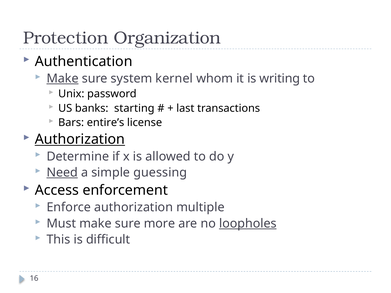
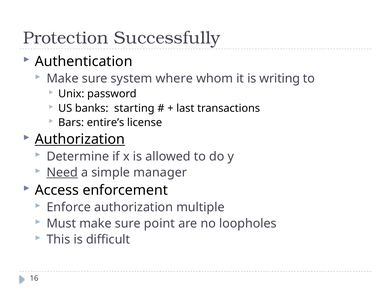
Organization: Organization -> Successfully
Make at (63, 79) underline: present -> none
kernel: kernel -> where
guessing: guessing -> manager
more: more -> point
loopholes underline: present -> none
